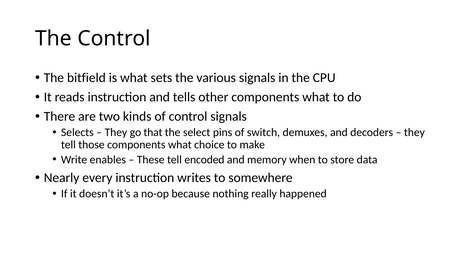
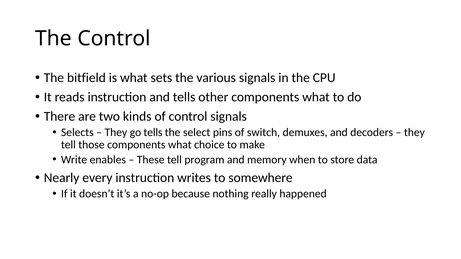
go that: that -> tells
encoded: encoded -> program
